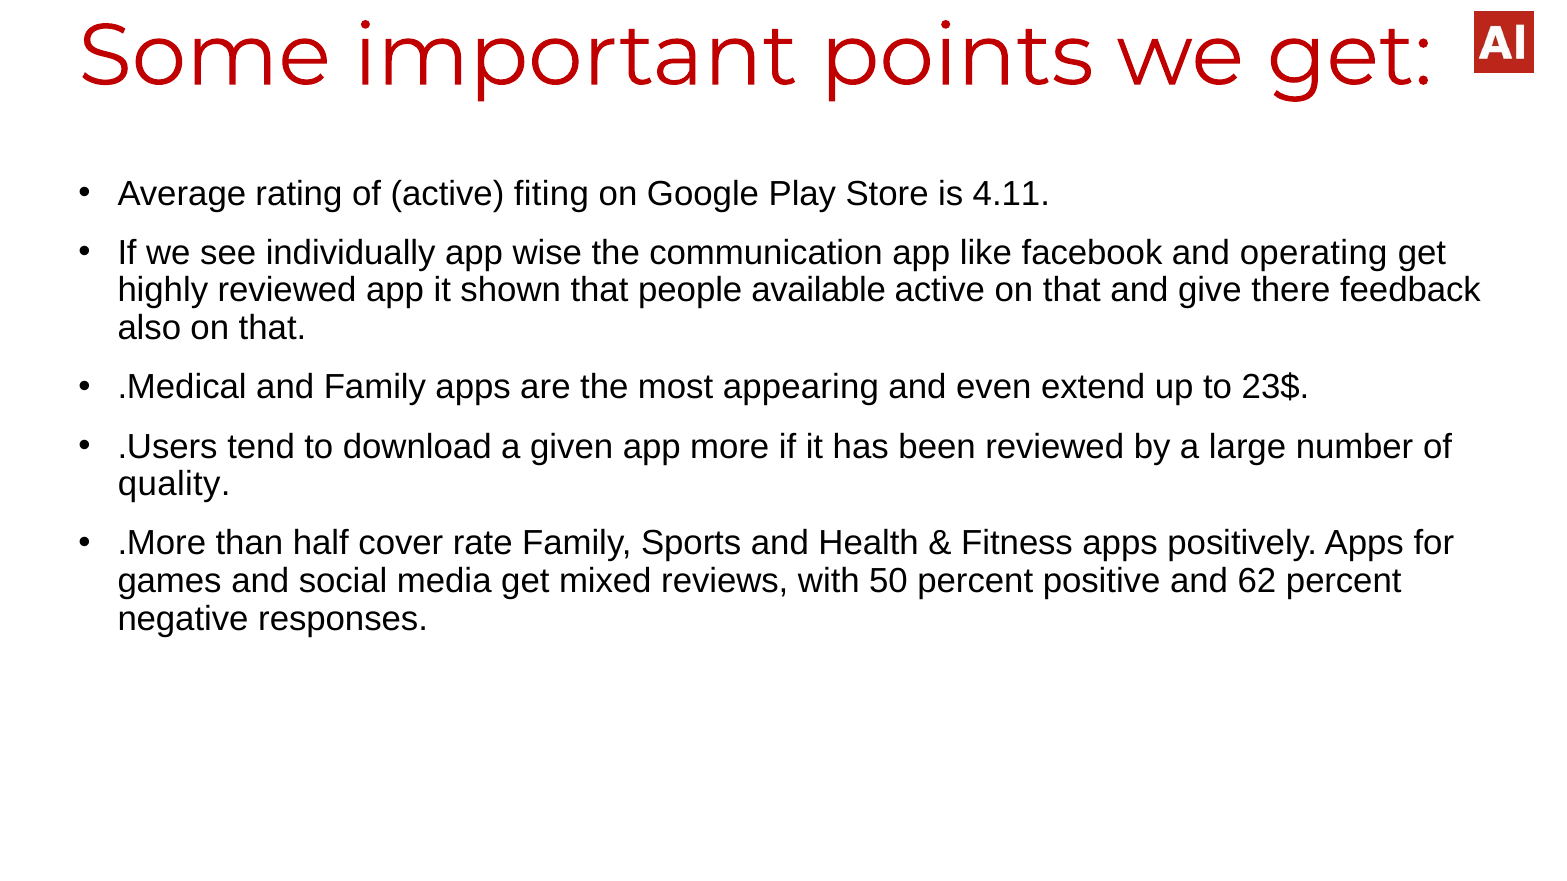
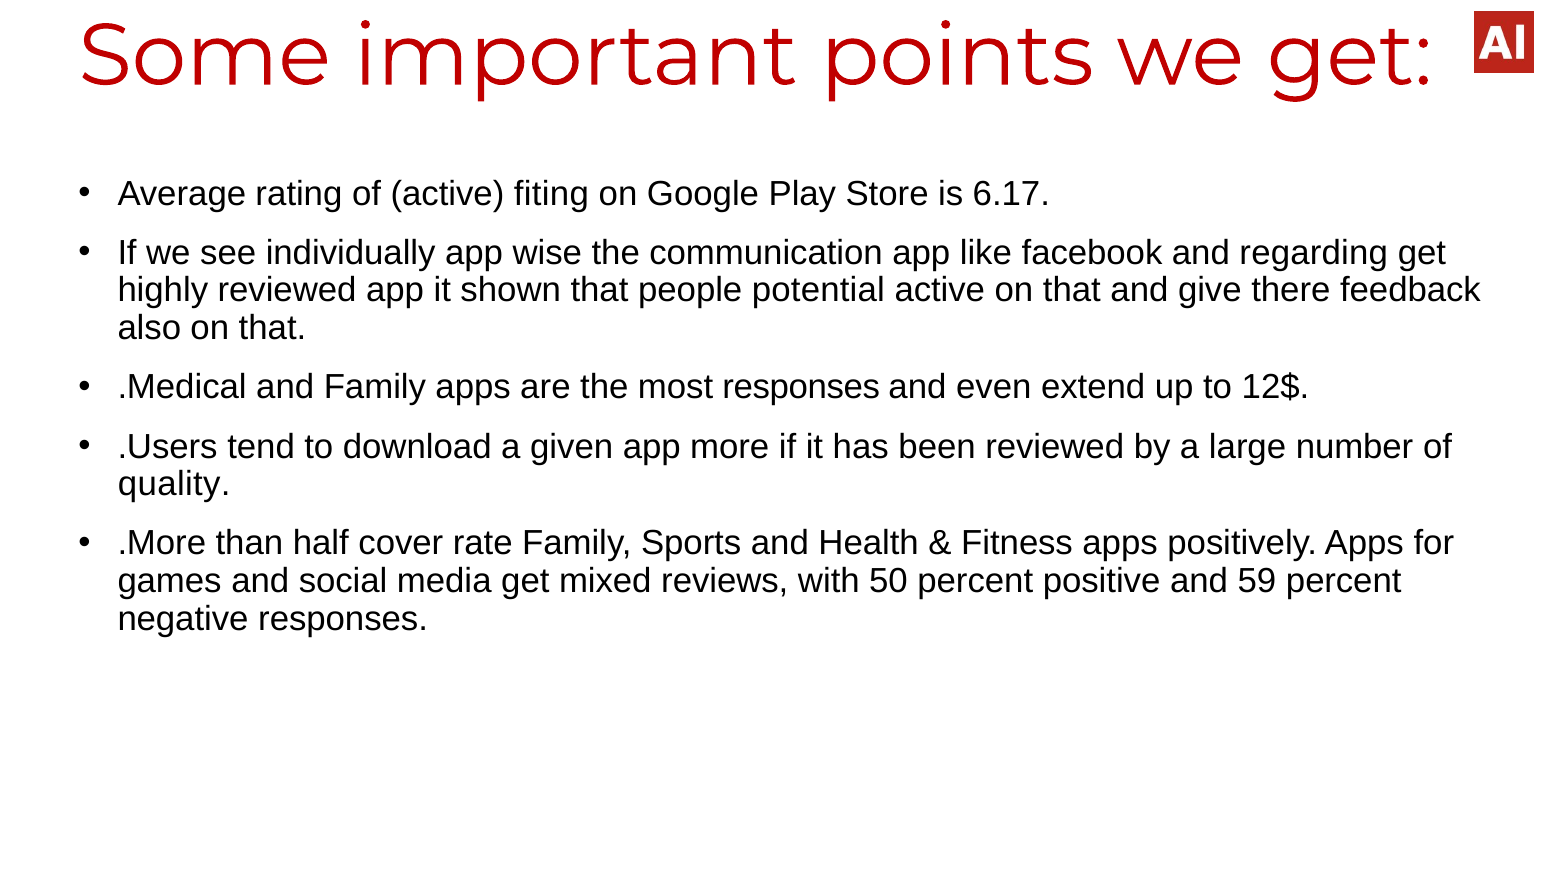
4.11: 4.11 -> 6.17
operating: operating -> regarding
available: available -> potential
most appearing: appearing -> responses
23$: 23$ -> 12$
62: 62 -> 59
